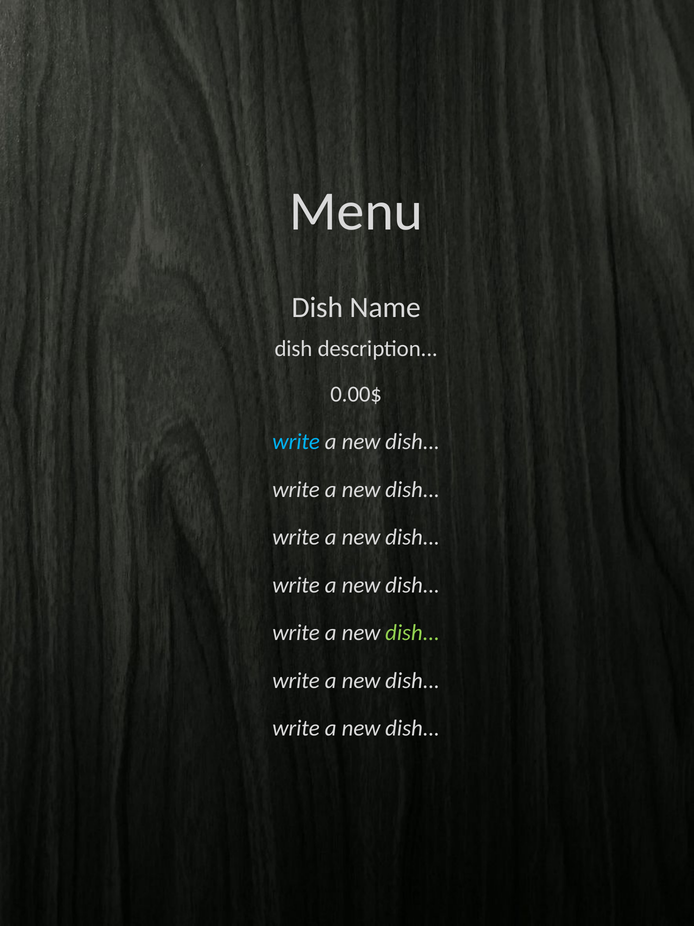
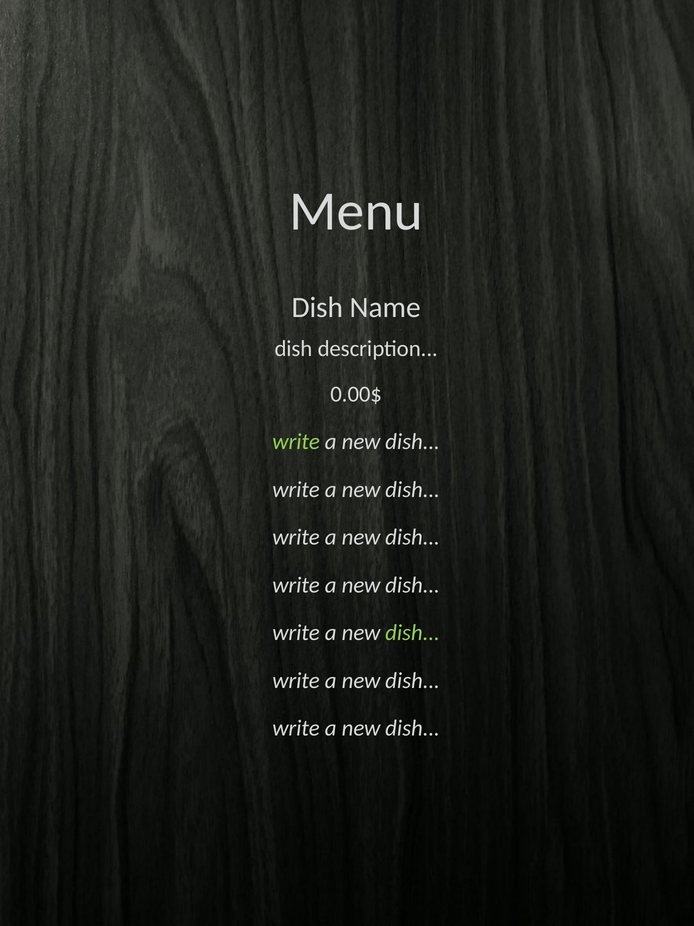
write at (296, 441) colour: light blue -> light green
